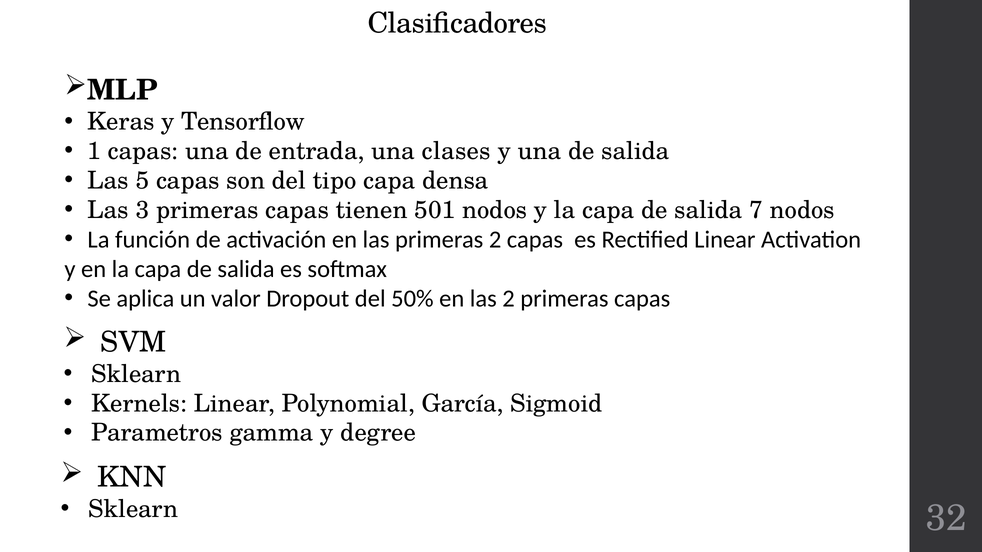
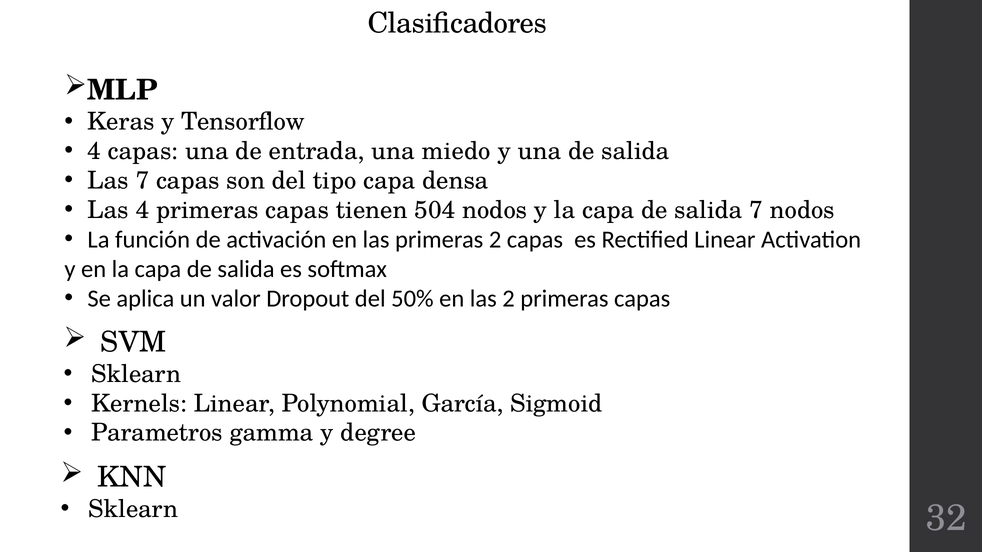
1 at (94, 151): 1 -> 4
clases: clases -> miedo
Las 5: 5 -> 7
Las 3: 3 -> 4
501: 501 -> 504
